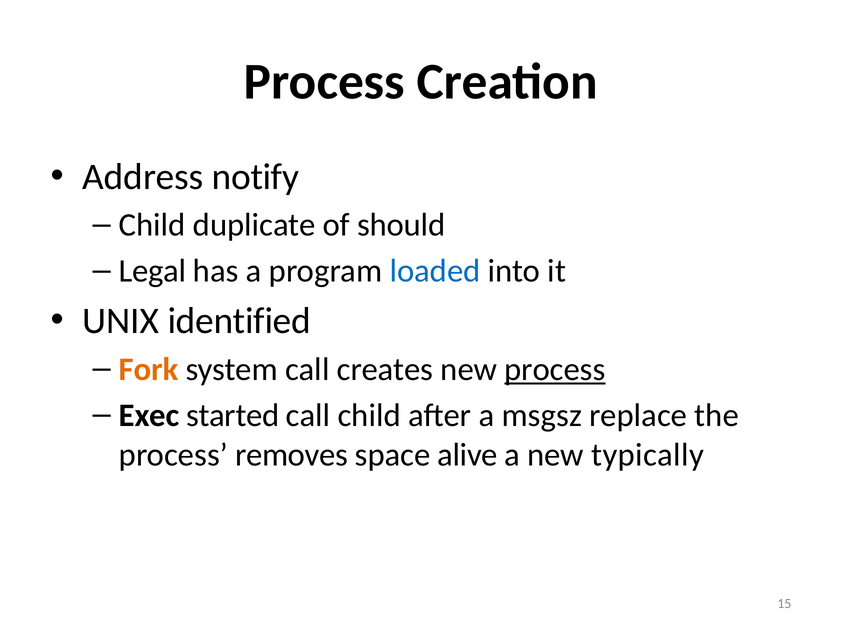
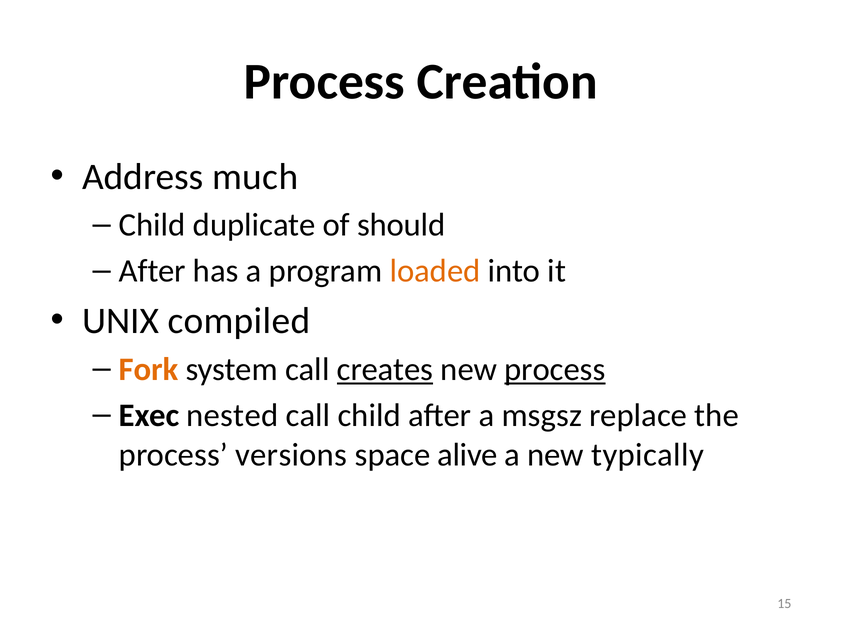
notify: notify -> much
Legal at (152, 271): Legal -> After
loaded colour: blue -> orange
identified: identified -> compiled
creates underline: none -> present
started: started -> nested
removes: removes -> versions
